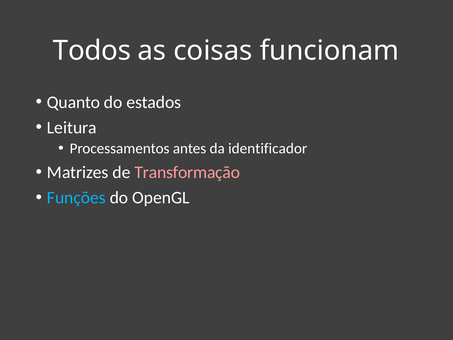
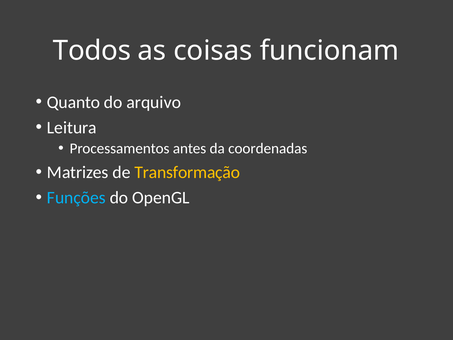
estados: estados -> arquivo
identificador: identificador -> coordenadas
Transformação colour: pink -> yellow
